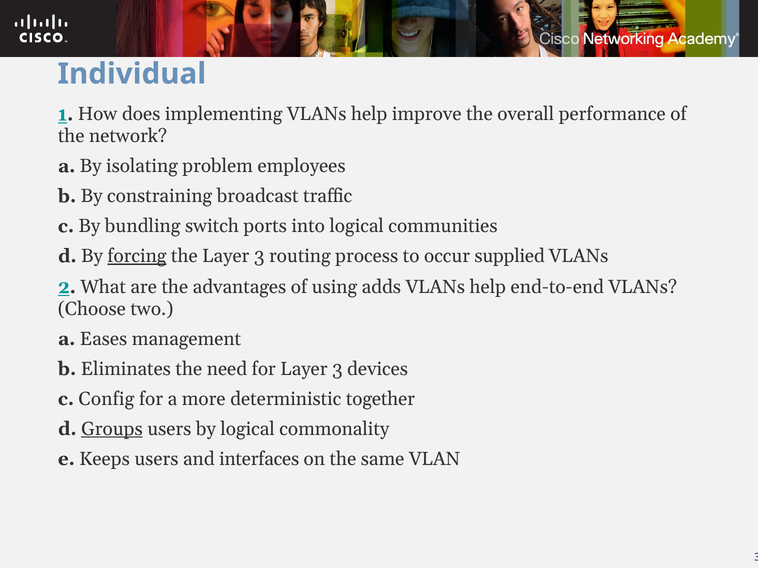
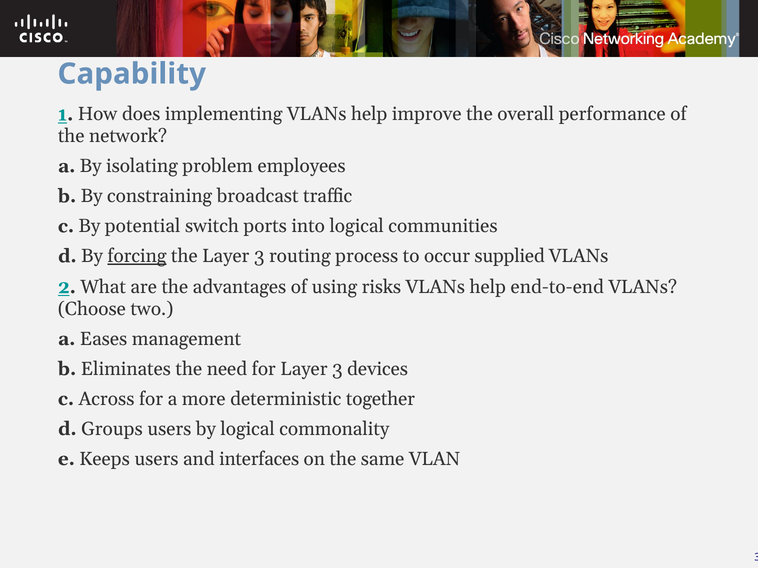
Individual: Individual -> Capability
bundling: bundling -> potential
adds: adds -> risks
Config: Config -> Across
Groups underline: present -> none
